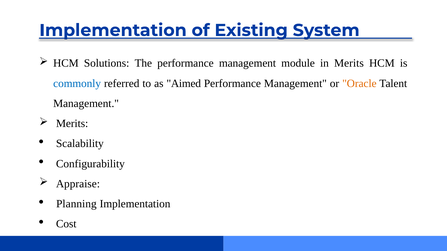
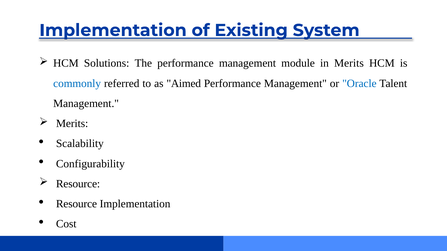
Oracle colour: orange -> blue
Appraise at (78, 184): Appraise -> Resource
Planning at (76, 204): Planning -> Resource
